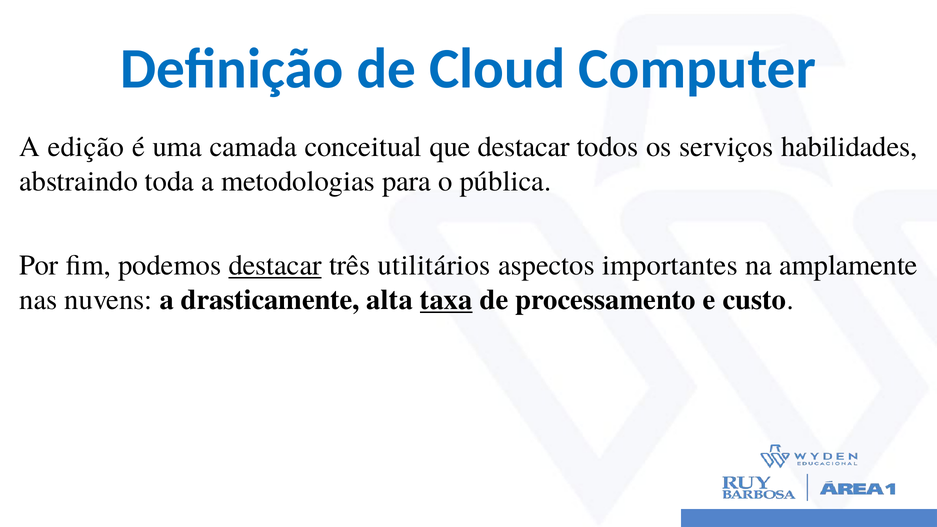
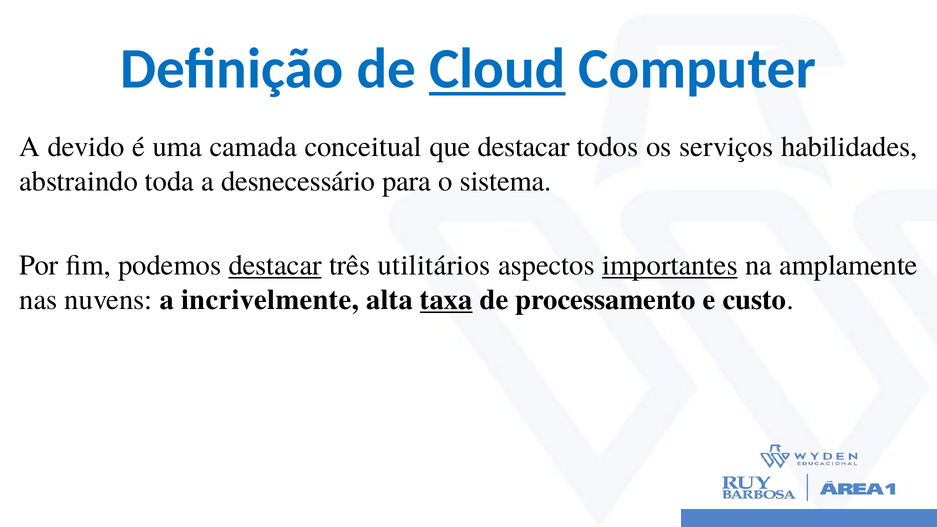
Cloud underline: none -> present
edição: edição -> devido
metodologias: metodologias -> desnecessário
pública: pública -> sistema
importantes underline: none -> present
drasticamente: drasticamente -> incrivelmente
